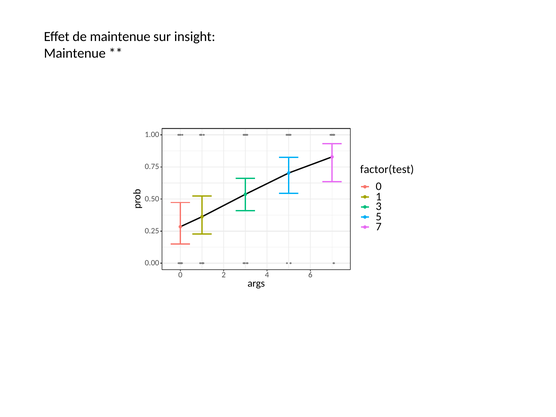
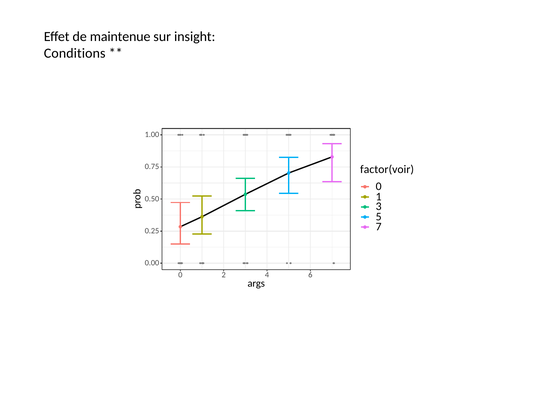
Maintenue at (75, 53): Maintenue -> Conditions
factor(test: factor(test -> factor(voir
